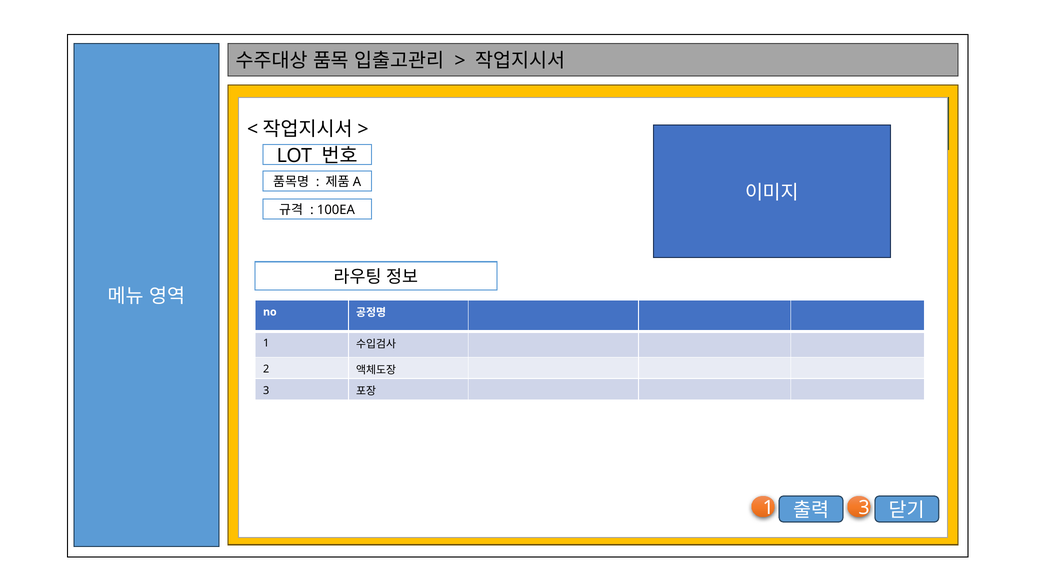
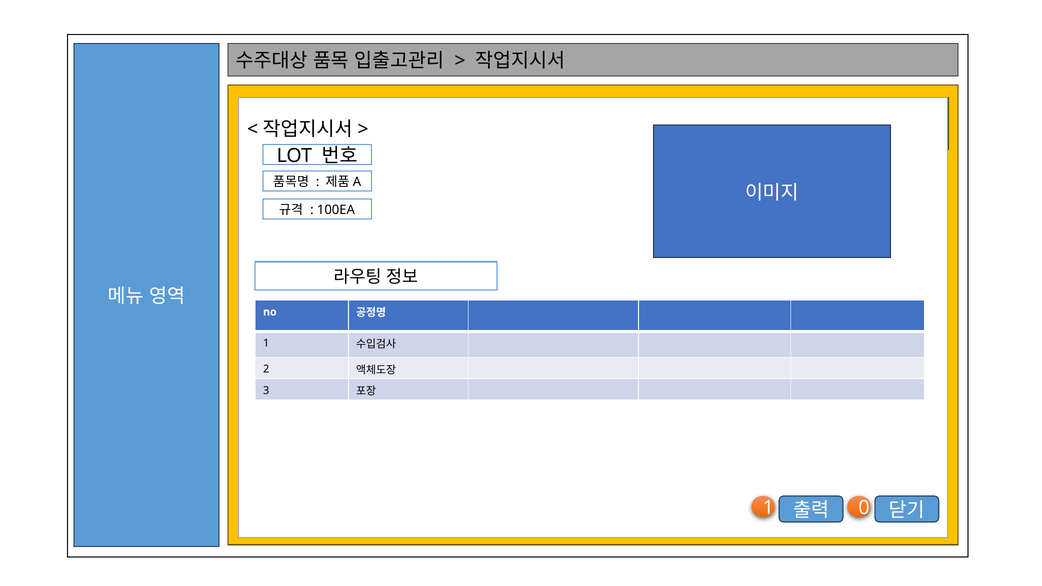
3 at (864, 508): 3 -> 0
